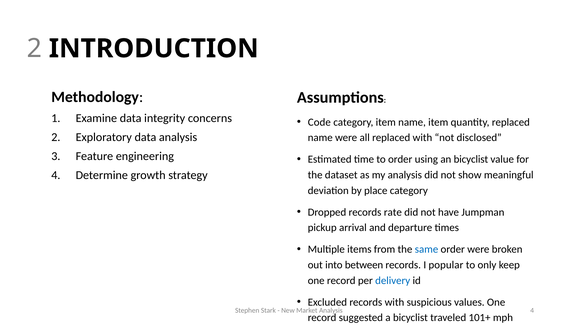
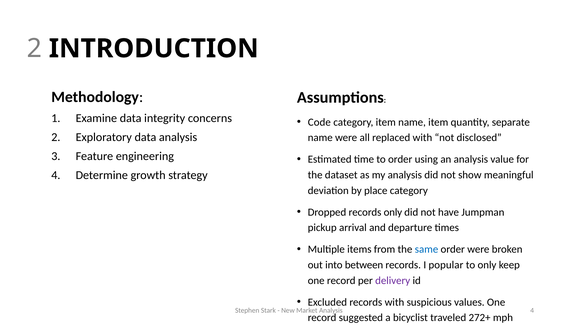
quantity replaced: replaced -> separate
an bicyclist: bicyclist -> analysis
records rate: rate -> only
delivery colour: blue -> purple
101+: 101+ -> 272+
